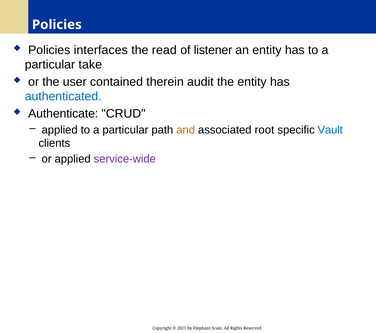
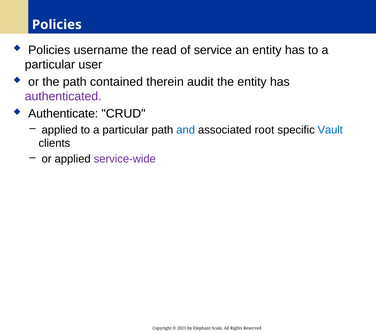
interfaces: interfaces -> username
listener: listener -> service
take: take -> user
the user: user -> path
authenticated colour: blue -> purple
and colour: orange -> blue
